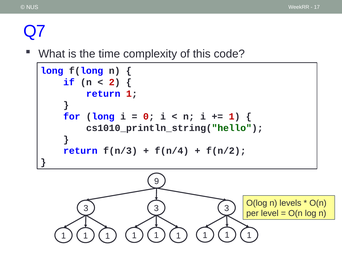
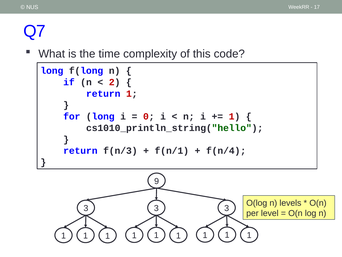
f(n/4: f(n/4 -> f(n/1
f(n/2: f(n/2 -> f(n/4
